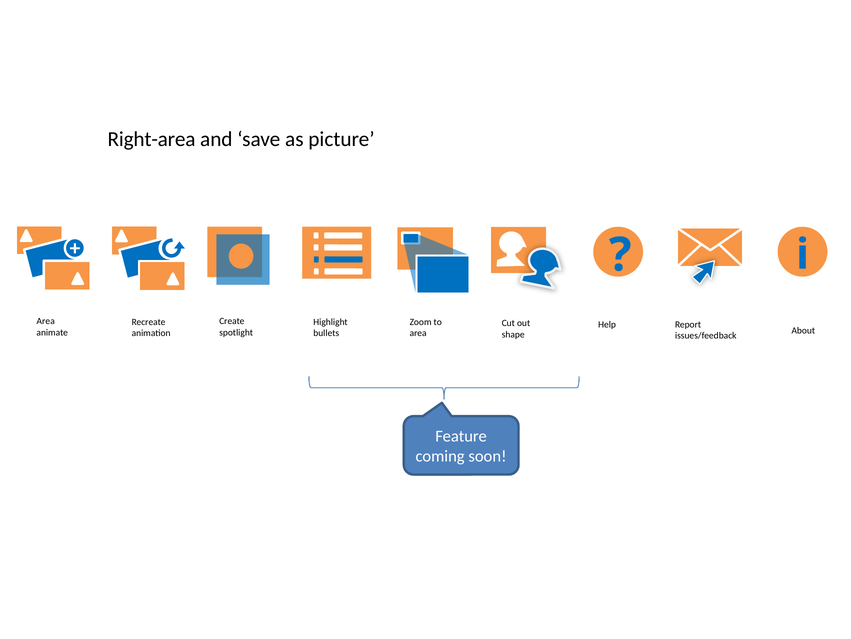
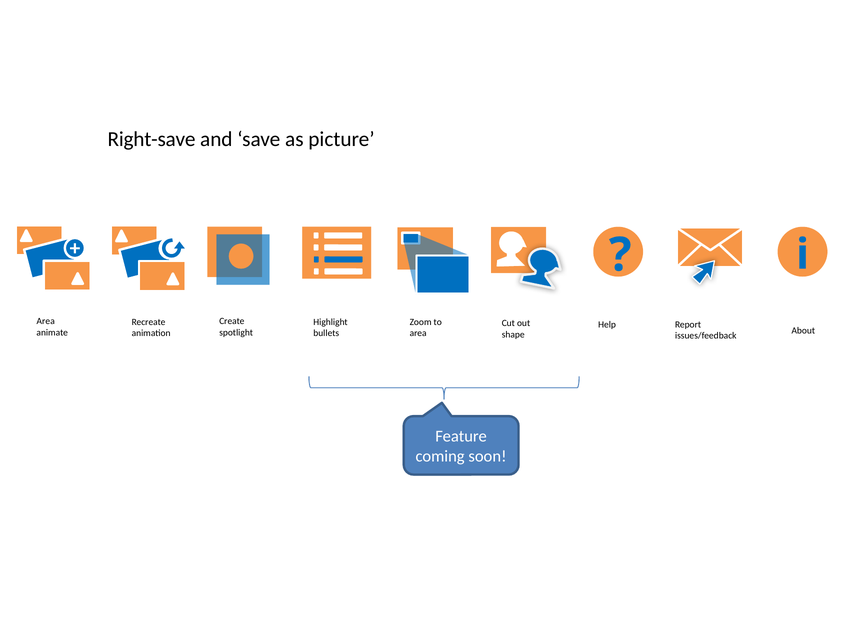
Right-area: Right-area -> Right-save
